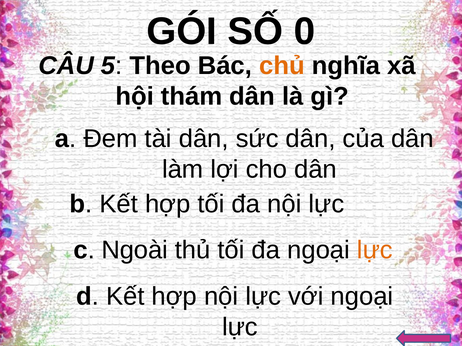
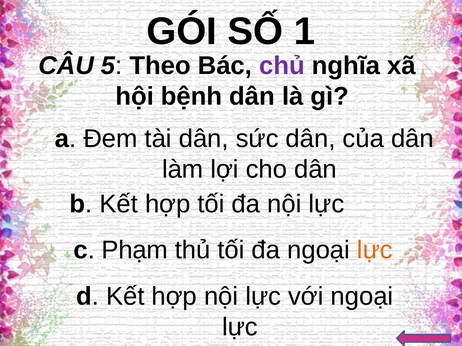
0: 0 -> 1
chủ colour: orange -> purple
thám: thám -> bệnh
Ngoài: Ngoài -> Phạm
